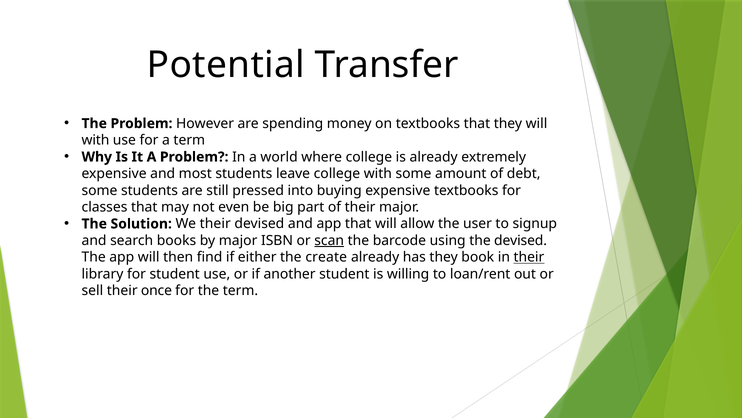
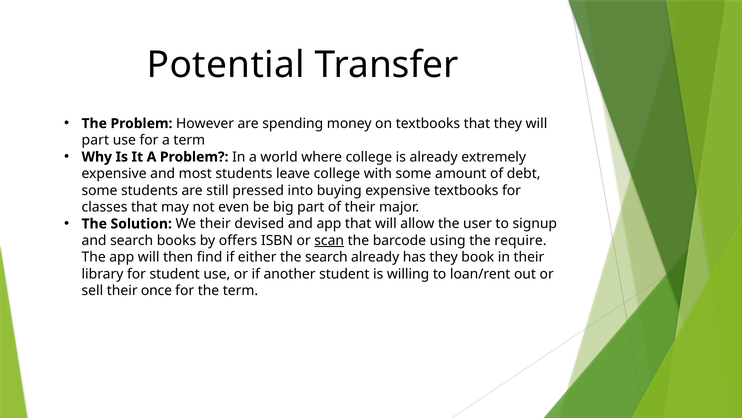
with at (95, 140): with -> part
by major: major -> offers
the devised: devised -> require
the create: create -> search
their at (529, 257) underline: present -> none
